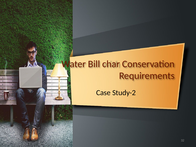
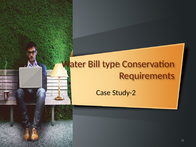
char: char -> type
